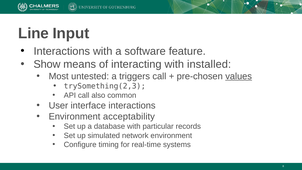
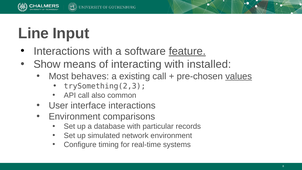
feature underline: none -> present
untested: untested -> behaves
triggers: triggers -> existing
acceptability: acceptability -> comparisons
